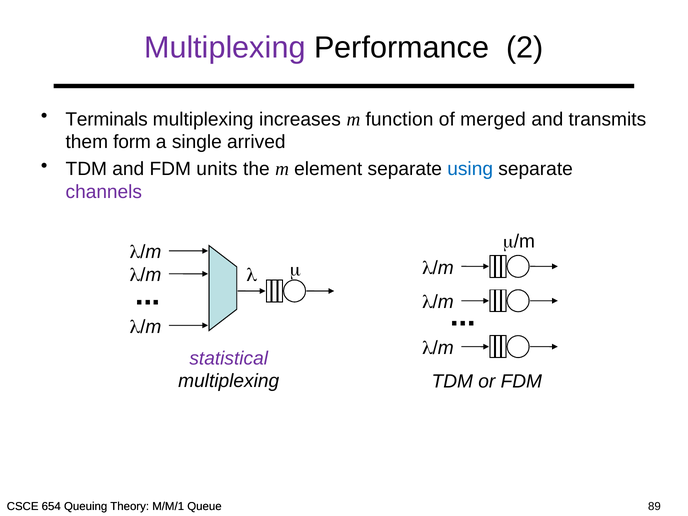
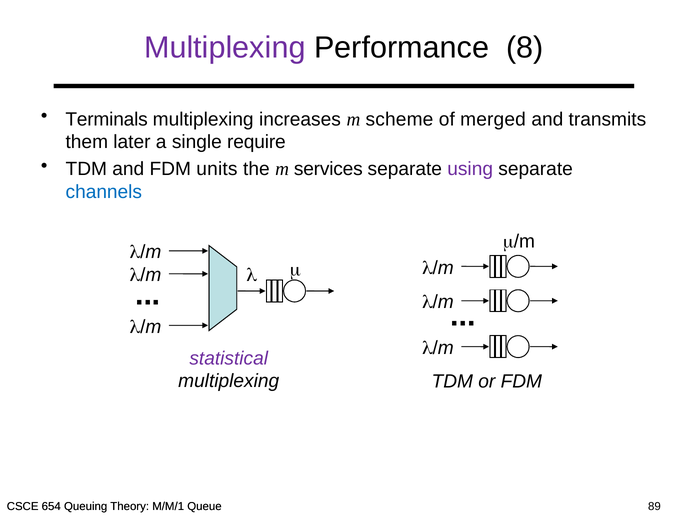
2: 2 -> 8
function: function -> scheme
form: form -> later
arrived: arrived -> require
element: element -> services
using colour: blue -> purple
channels colour: purple -> blue
